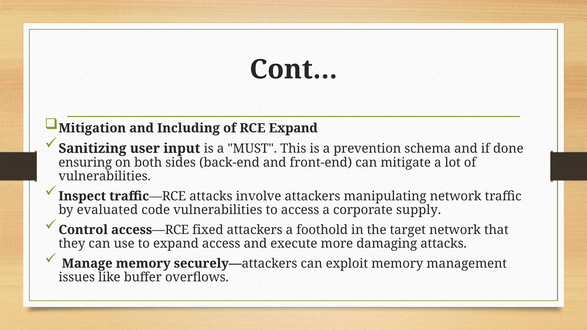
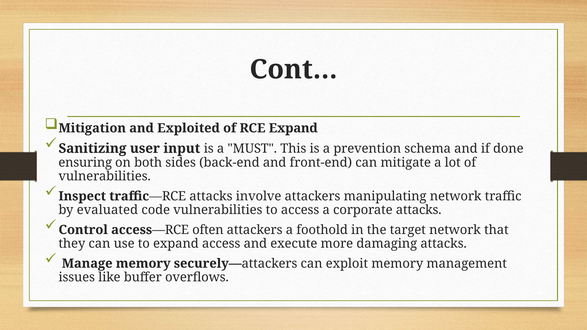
Including: Including -> Exploited
corporate supply: supply -> attacks
fixed: fixed -> often
